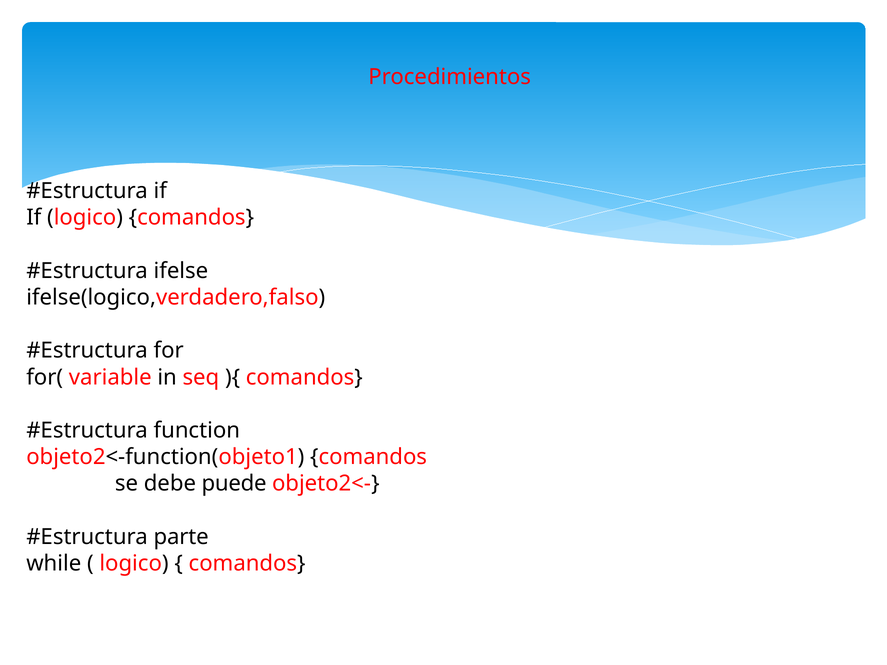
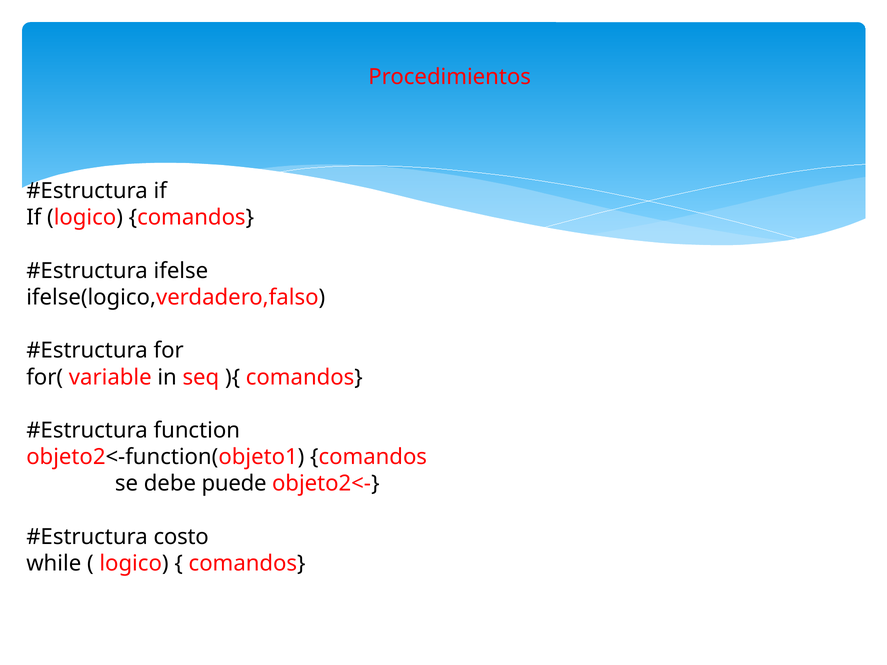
parte: parte -> costo
